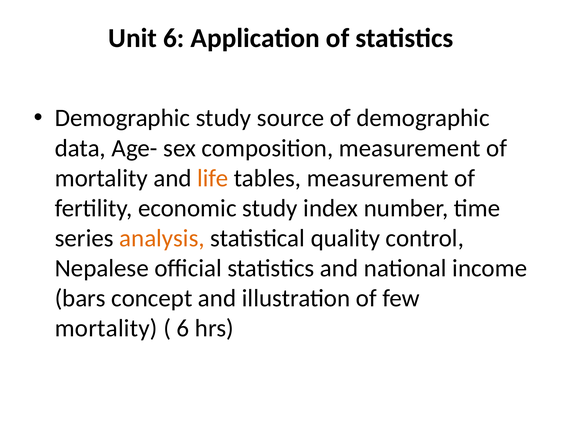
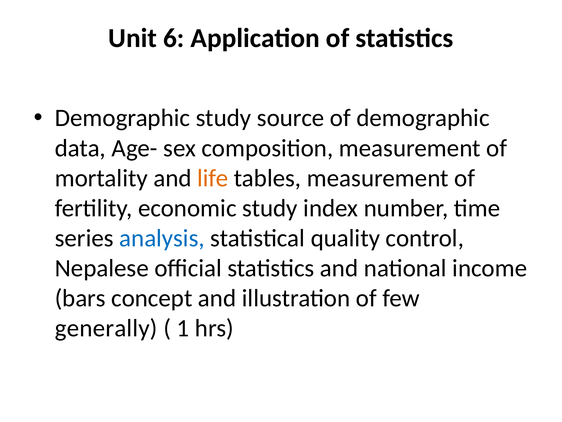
analysis colour: orange -> blue
mortality at (106, 328): mortality -> generally
6 at (183, 328): 6 -> 1
